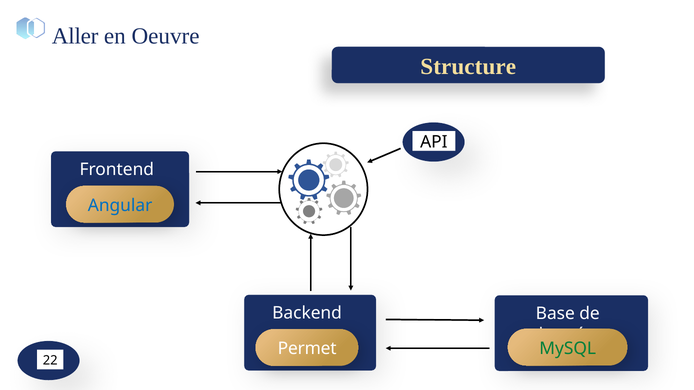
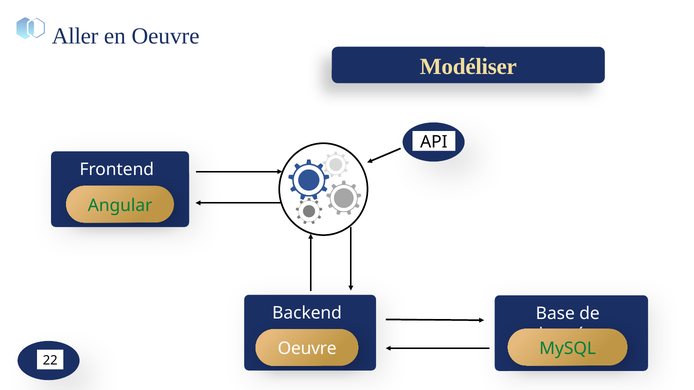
Structure: Structure -> Modéliser
Angular colour: blue -> green
Permet at (307, 349): Permet -> Oeuvre
